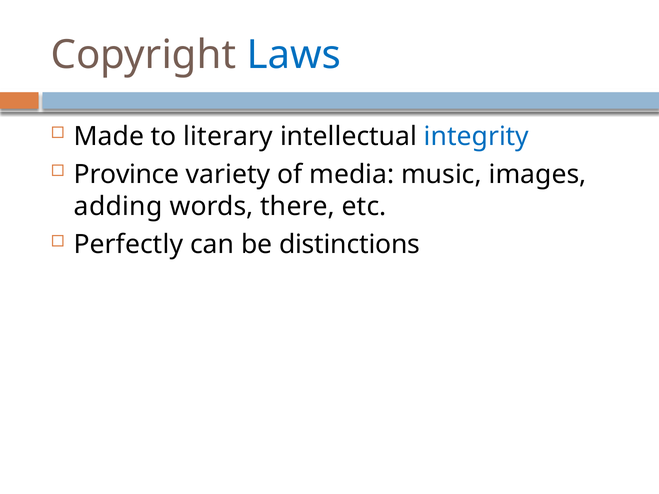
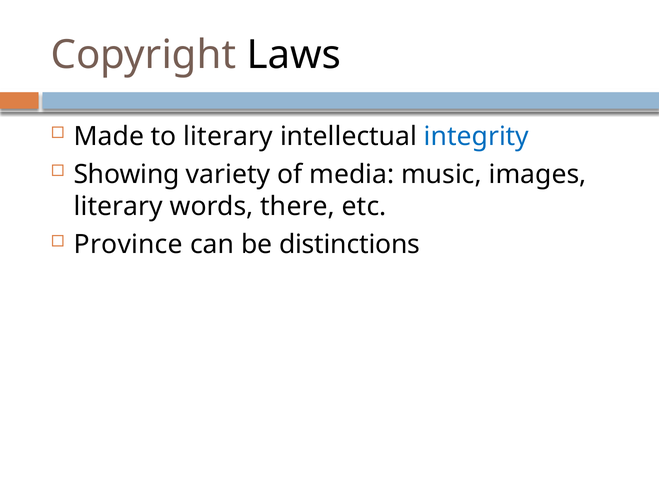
Laws colour: blue -> black
Province: Province -> Showing
adding at (118, 206): adding -> literary
Perfectly: Perfectly -> Province
